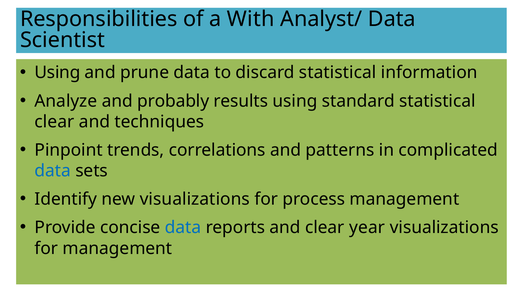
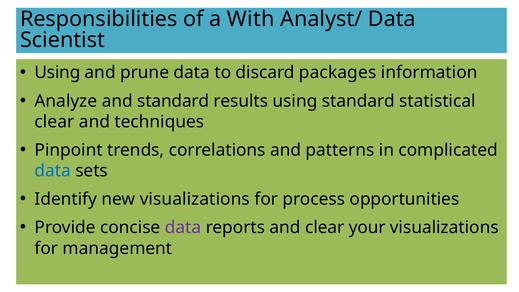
discard statistical: statistical -> packages
and probably: probably -> standard
process management: management -> opportunities
data at (183, 227) colour: blue -> purple
year: year -> your
